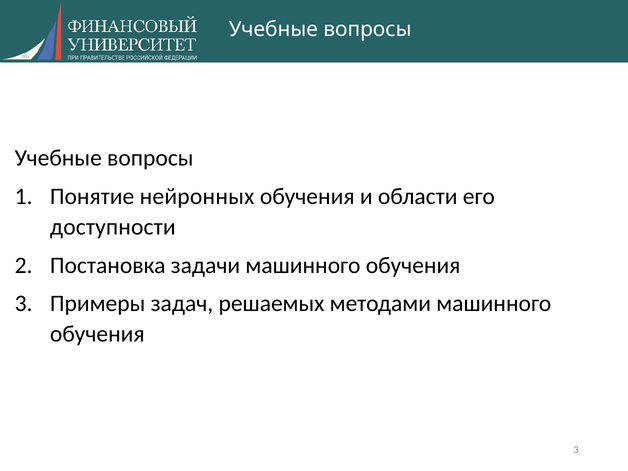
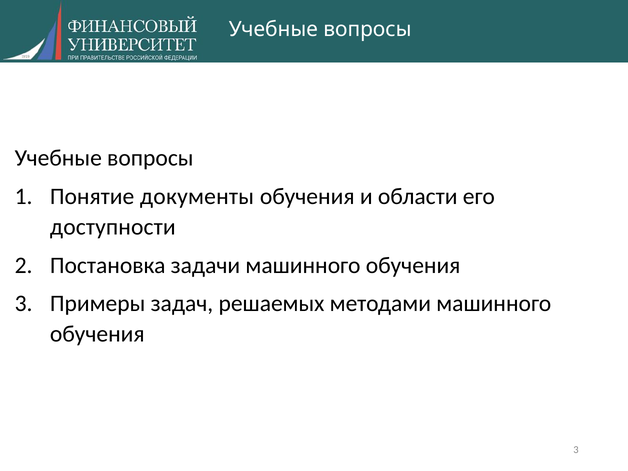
нейронных: нейронных -> документы
